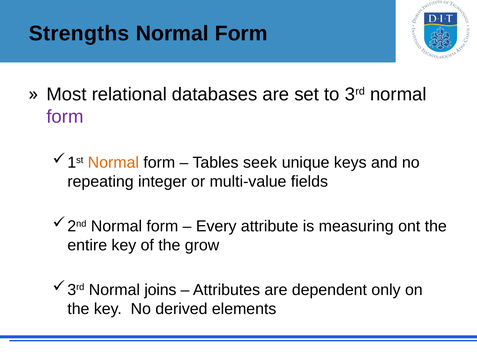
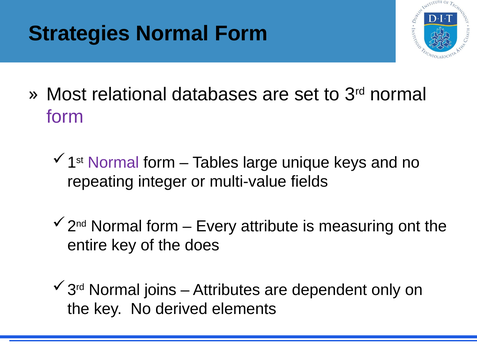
Strengths: Strengths -> Strategies
Normal at (113, 162) colour: orange -> purple
seek: seek -> large
grow: grow -> does
